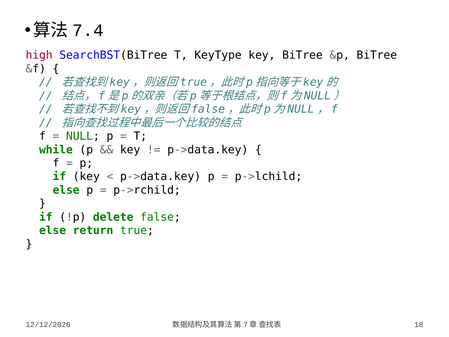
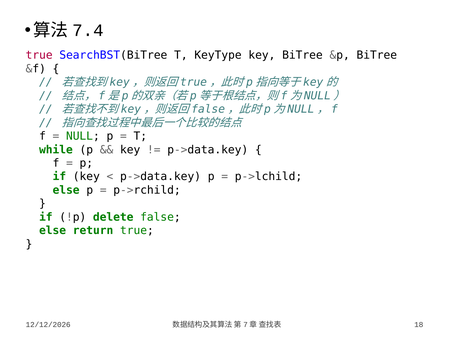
high at (39, 55): high -> true
